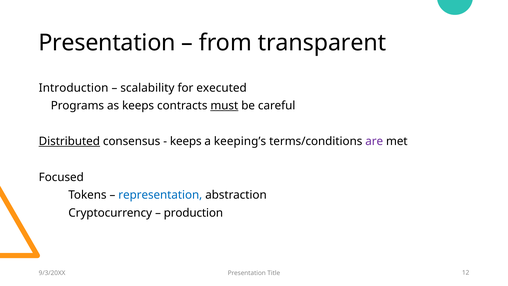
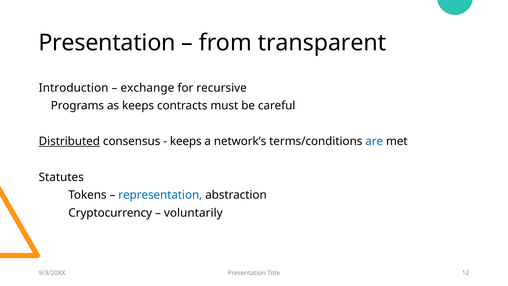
scalability: scalability -> exchange
executed: executed -> recursive
must underline: present -> none
keeping’s: keeping’s -> network’s
are colour: purple -> blue
Focused: Focused -> Statutes
production: production -> voluntarily
